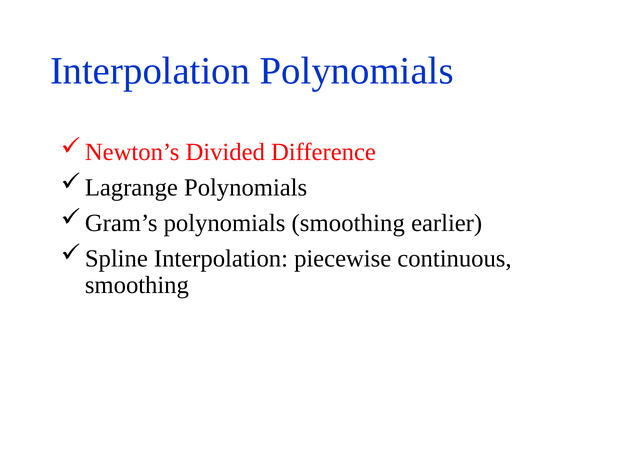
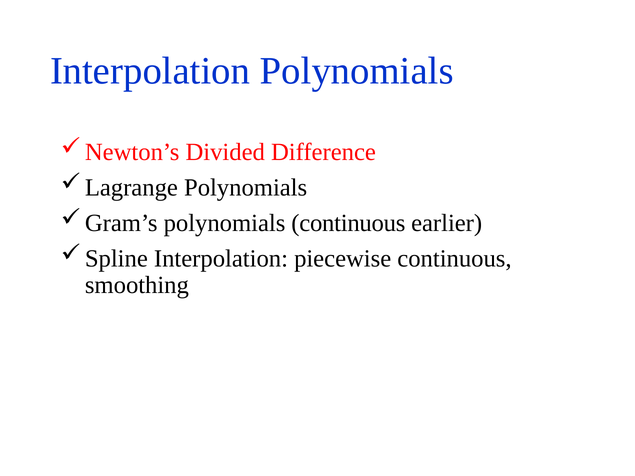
polynomials smoothing: smoothing -> continuous
